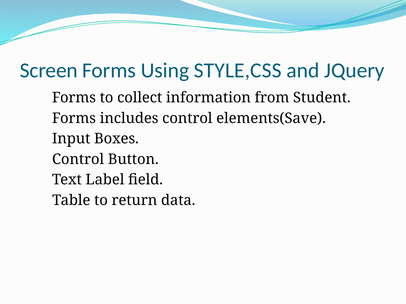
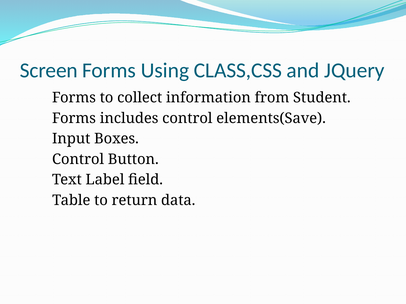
STYLE,CSS: STYLE,CSS -> CLASS,CSS
